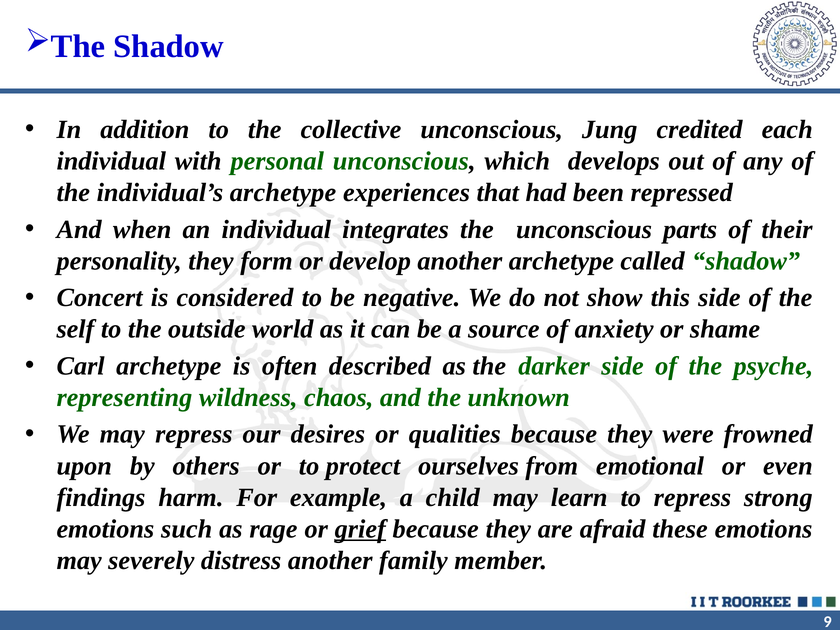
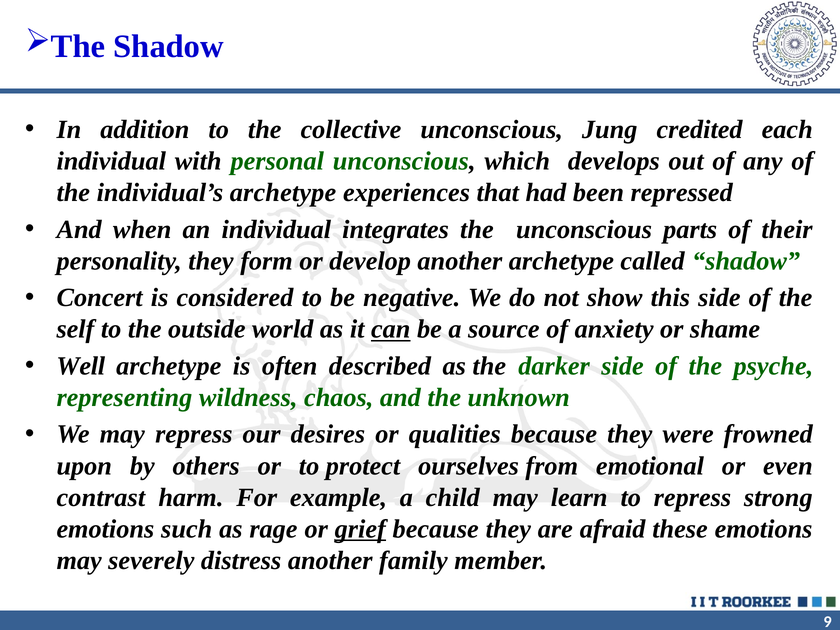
can underline: none -> present
Carl: Carl -> Well
findings: findings -> contrast
